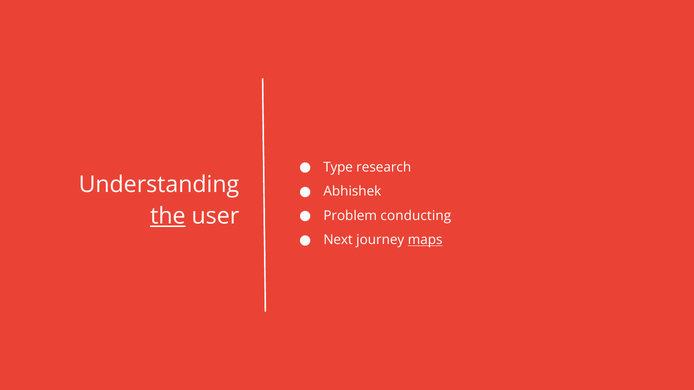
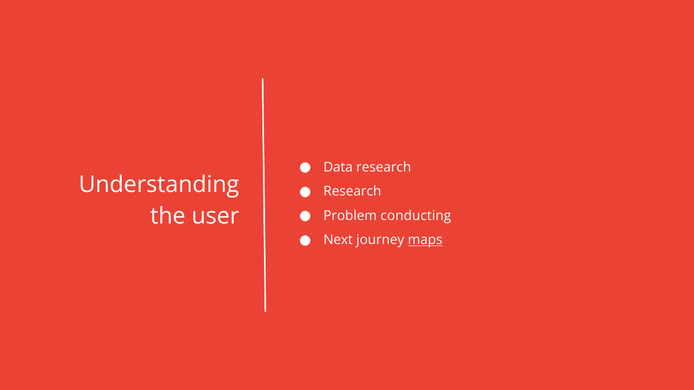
Type: Type -> Data
Abhishek at (352, 192): Abhishek -> Research
the underline: present -> none
